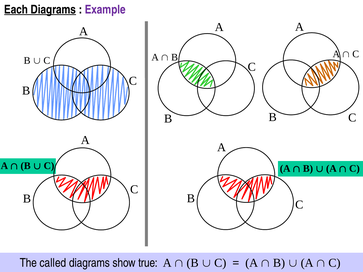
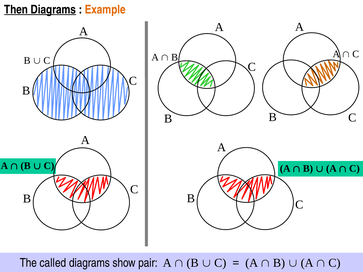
Each: Each -> Then
Example colour: purple -> orange
true: true -> pair
